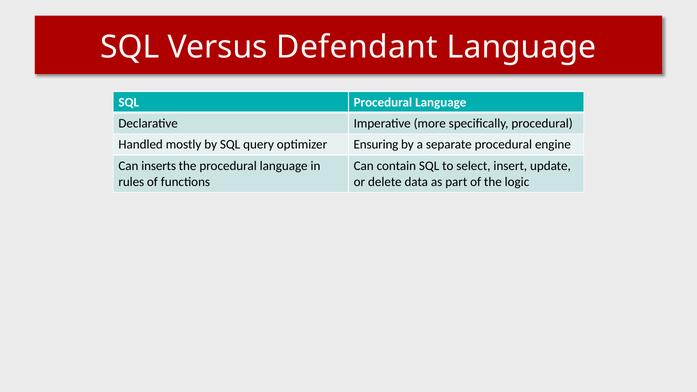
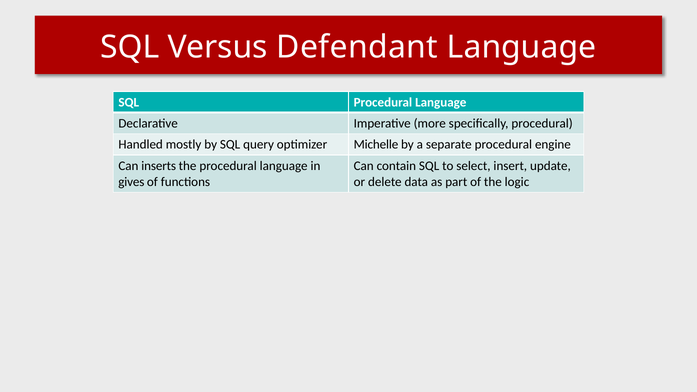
Ensuring: Ensuring -> Michelle
rules: rules -> gives
